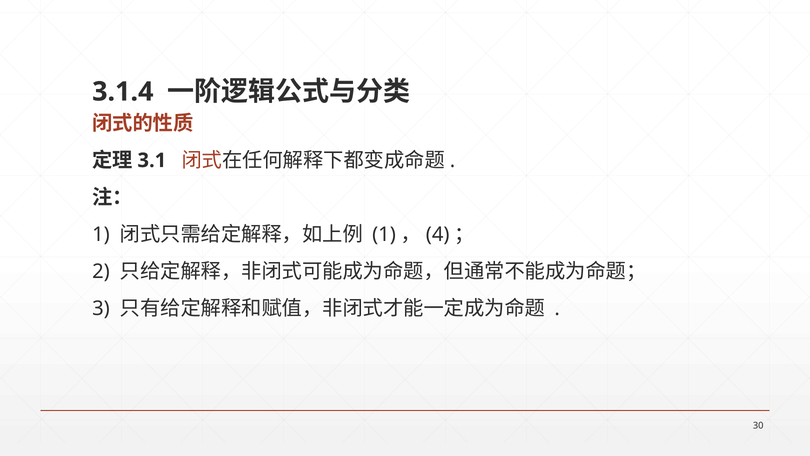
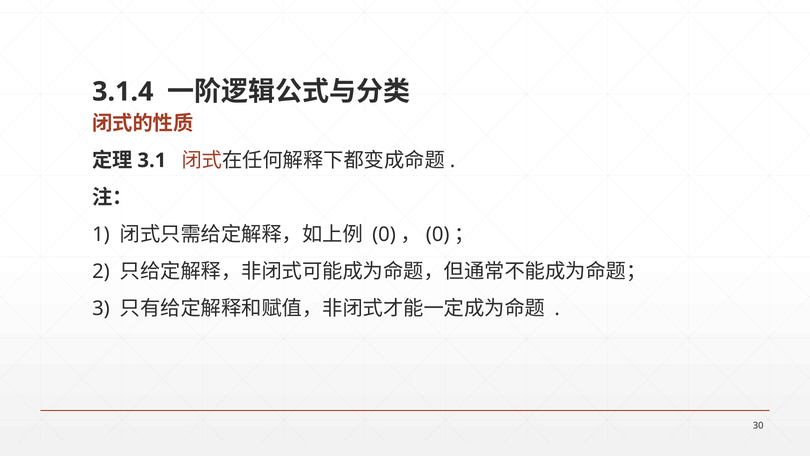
1 at (384, 234): 1 -> 0
4 at (438, 234): 4 -> 0
